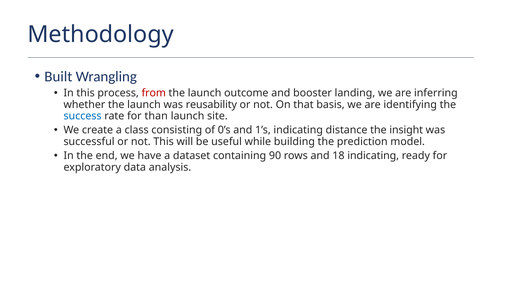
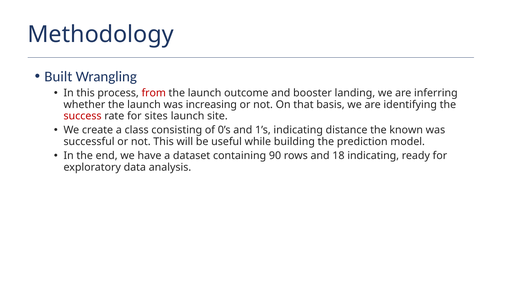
reusability: reusability -> increasing
success colour: blue -> red
than: than -> sites
insight: insight -> known
